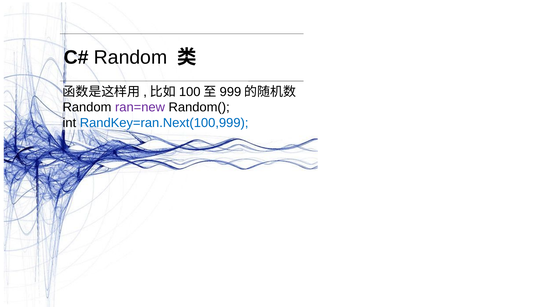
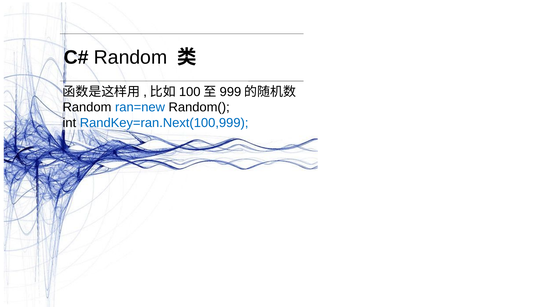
ran=new colour: purple -> blue
